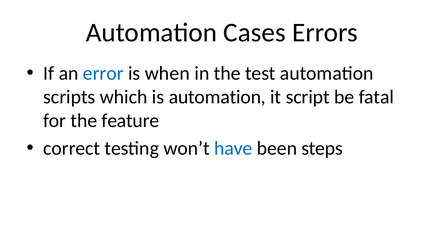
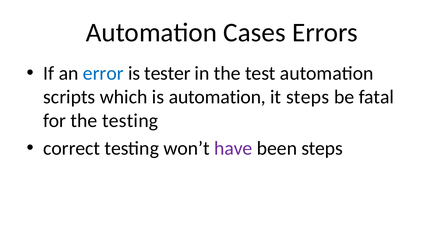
when: when -> tester
it script: script -> steps
the feature: feature -> testing
have colour: blue -> purple
